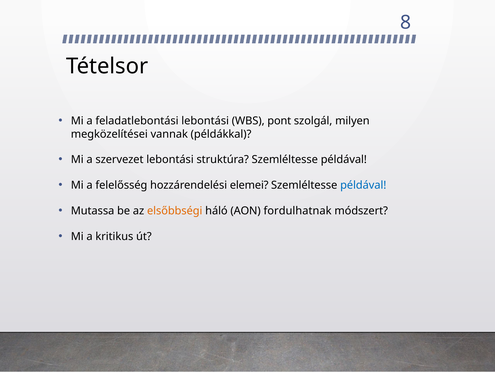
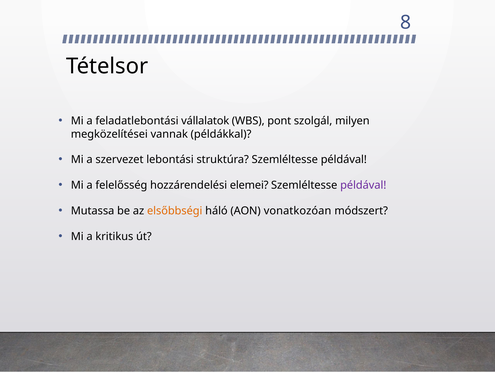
feladatlebontási lebontási: lebontási -> vállalatok
példával at (363, 185) colour: blue -> purple
fordulhatnak: fordulhatnak -> vonatkozóan
